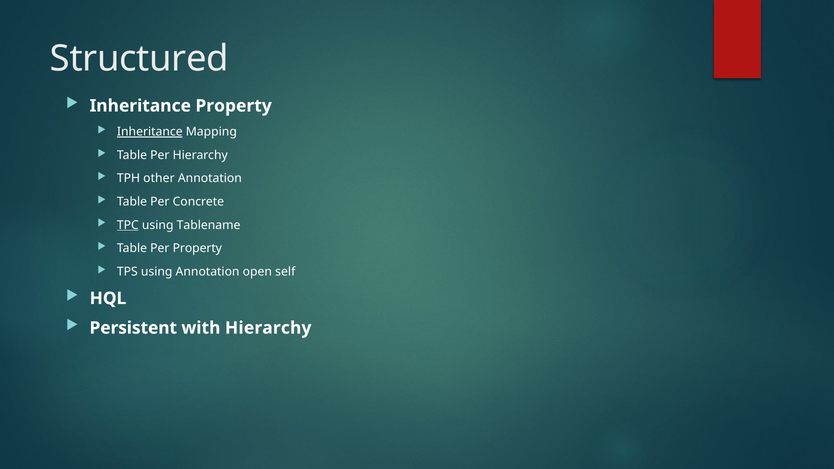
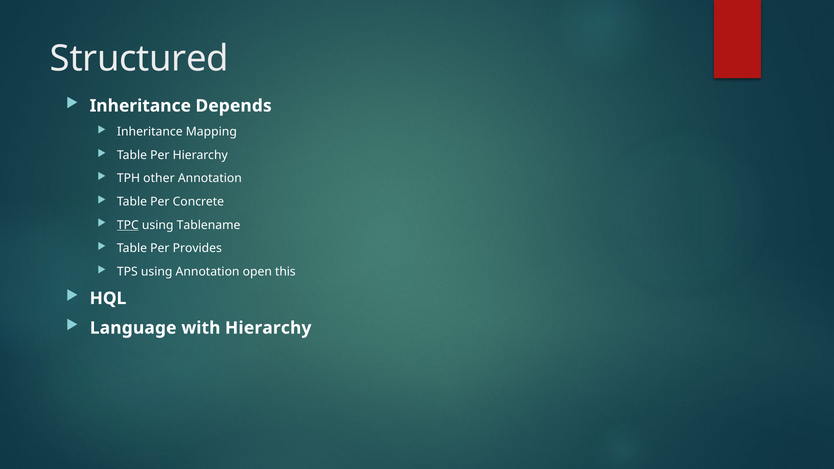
Inheritance Property: Property -> Depends
Inheritance at (150, 132) underline: present -> none
Per Property: Property -> Provides
self: self -> this
Persistent: Persistent -> Language
